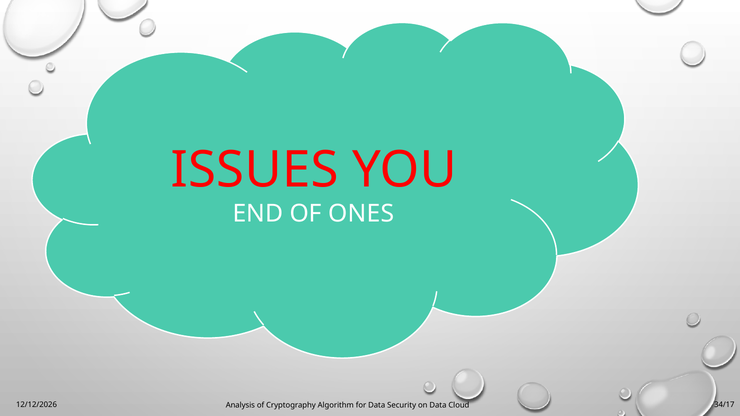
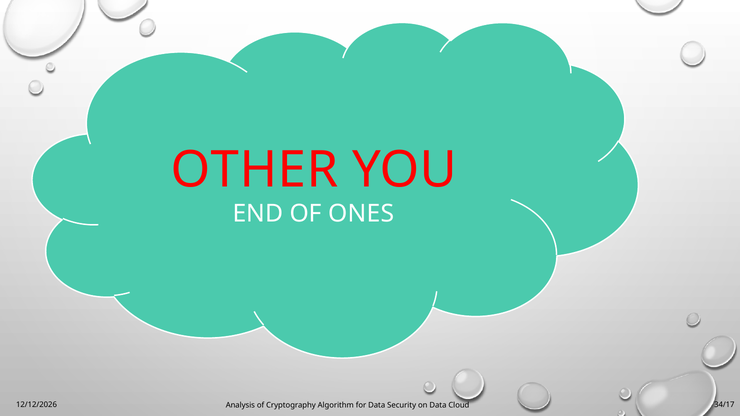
ISSUES: ISSUES -> OTHER
